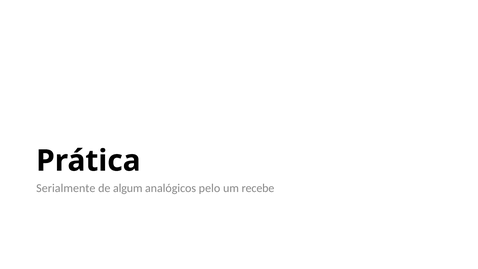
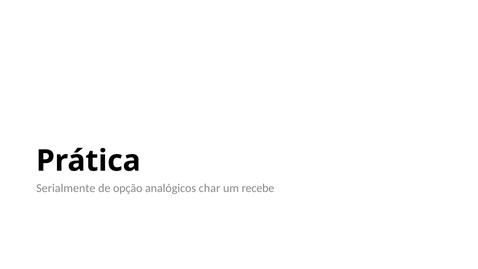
algum: algum -> opção
pelo: pelo -> char
